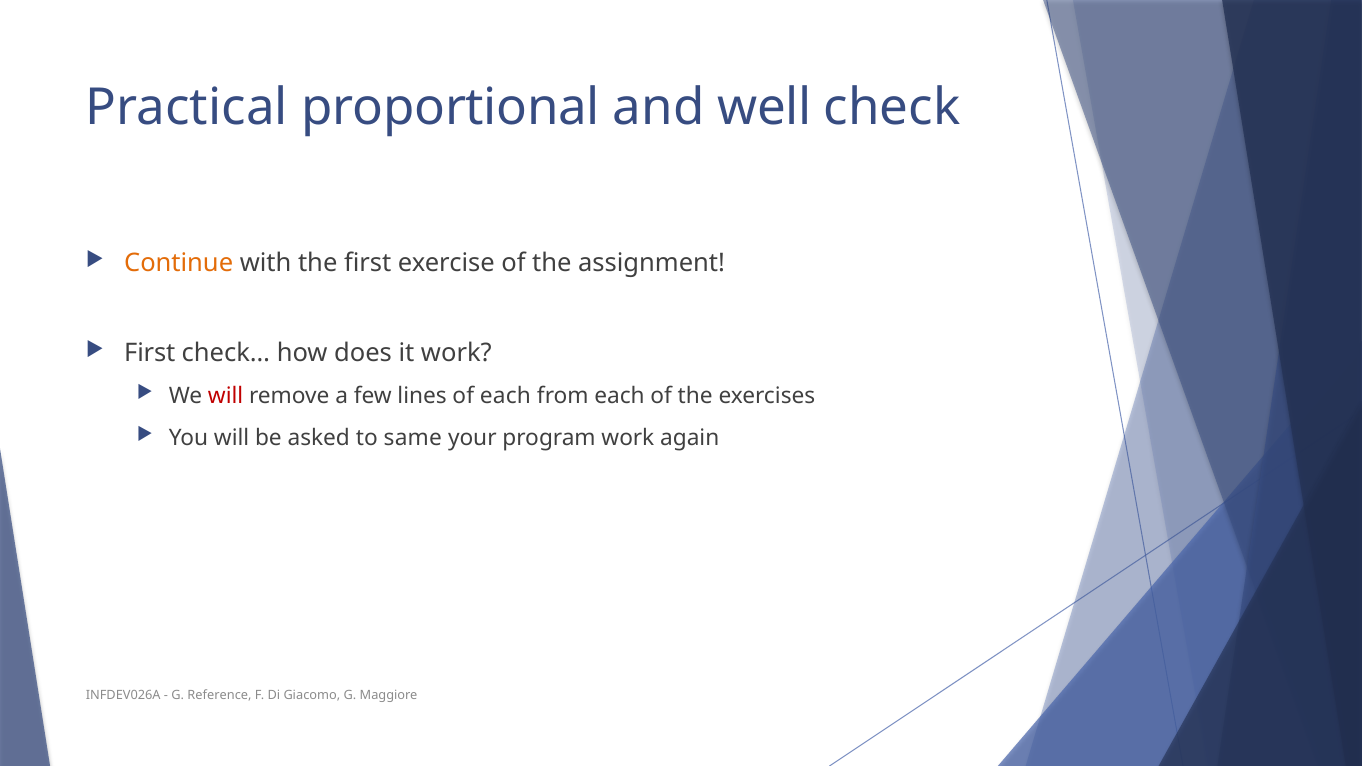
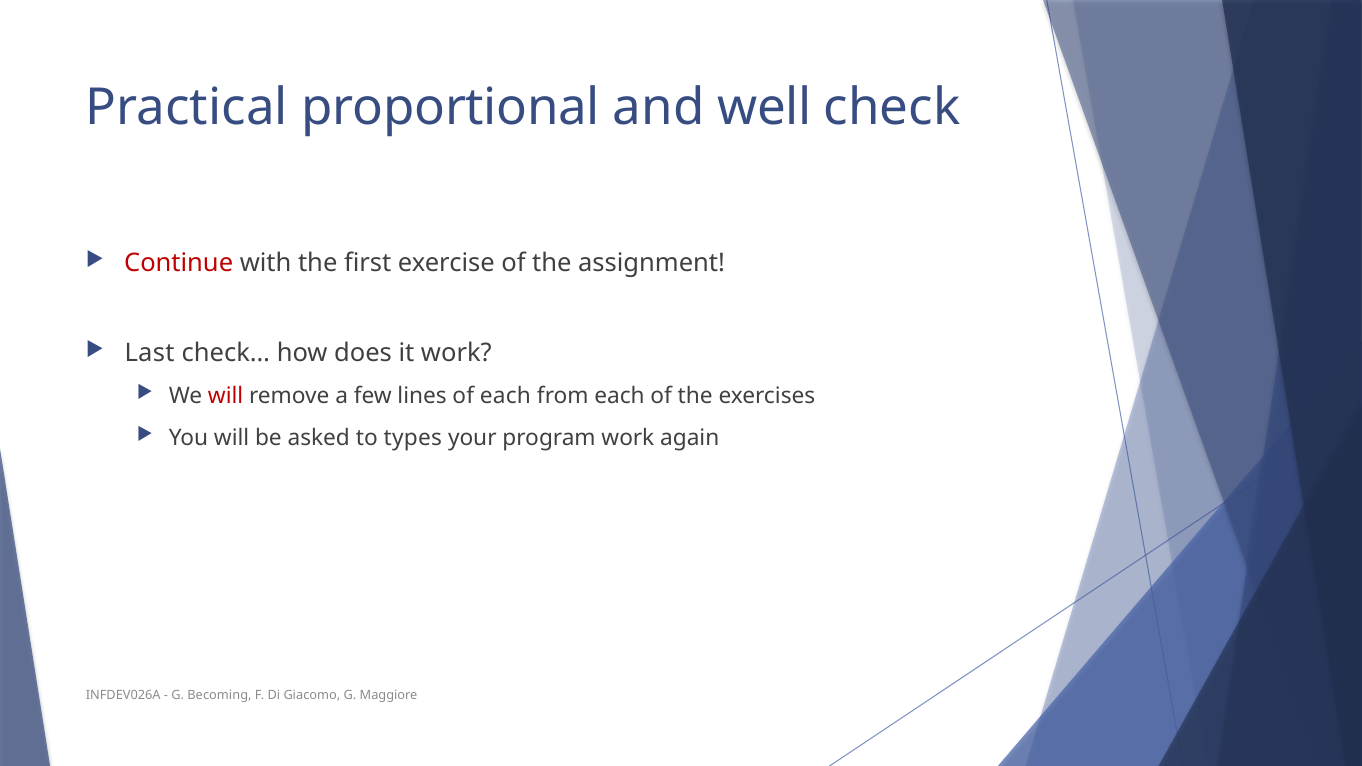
Continue colour: orange -> red
First at (150, 353): First -> Last
same: same -> types
Reference: Reference -> Becoming
